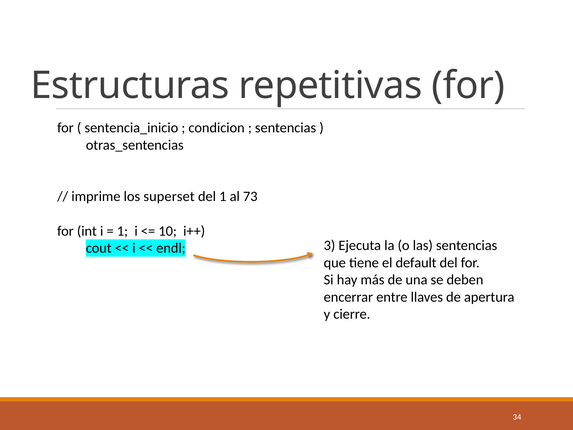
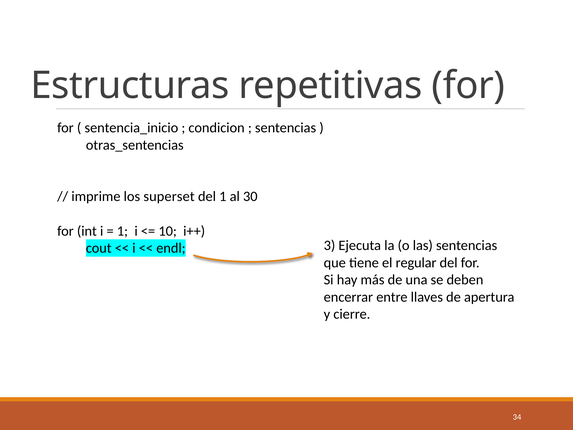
73: 73 -> 30
default: default -> regular
